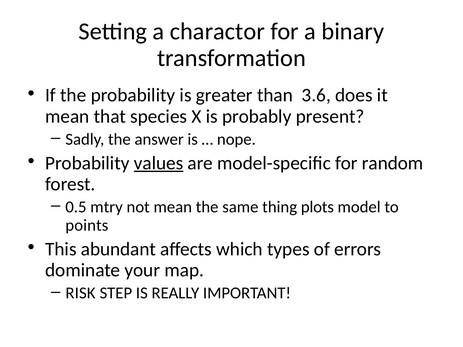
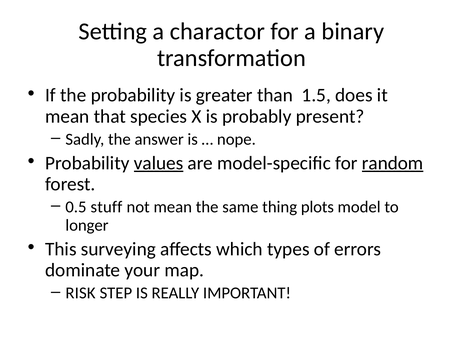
3.6: 3.6 -> 1.5
random underline: none -> present
mtry: mtry -> stuff
points: points -> longer
abundant: abundant -> surveying
